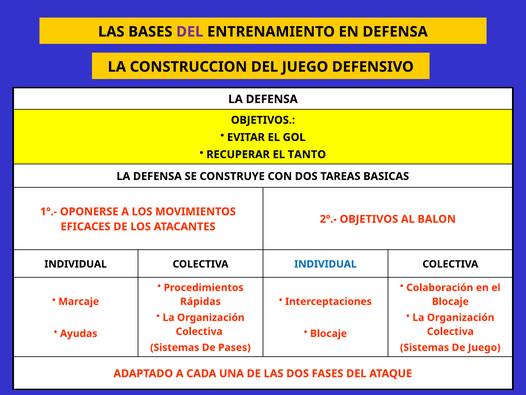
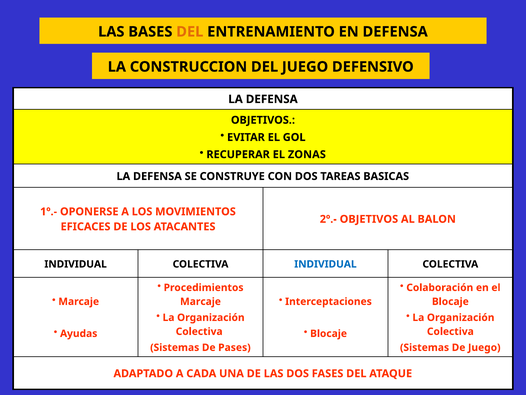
DEL at (190, 32) colour: purple -> orange
TANTO: TANTO -> ZONAS
Rápidas at (200, 301): Rápidas -> Marcaje
